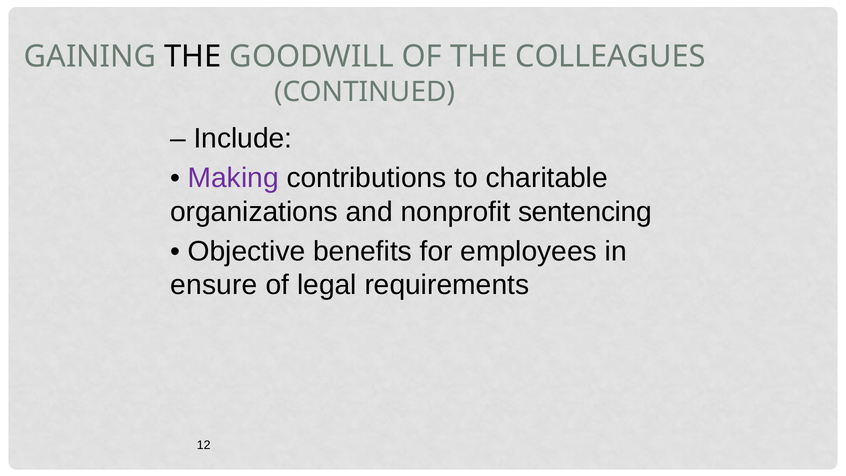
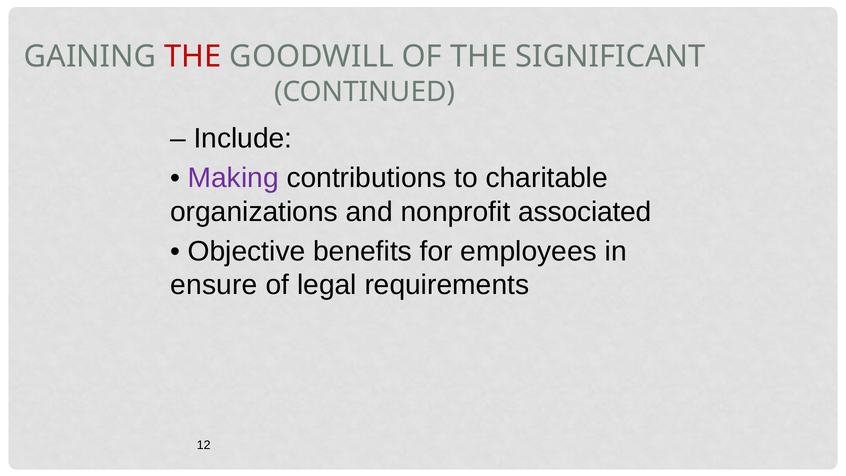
THE at (193, 57) colour: black -> red
COLLEAGUES: COLLEAGUES -> SIGNIFICANT
sentencing: sentencing -> associated
